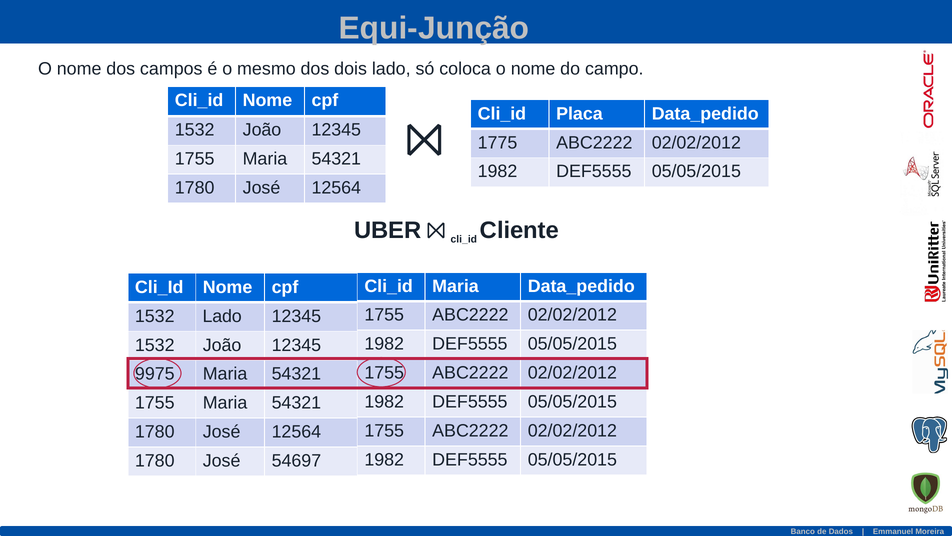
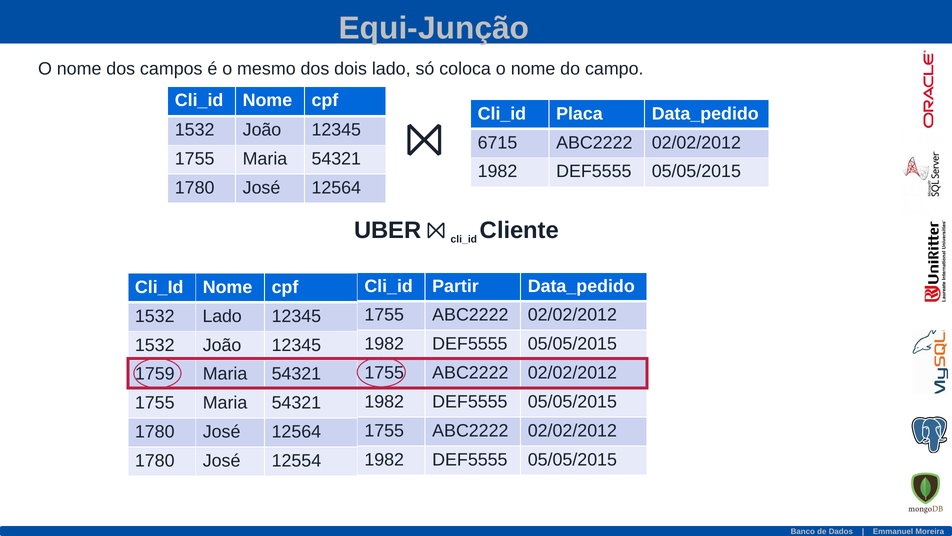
1775: 1775 -> 6715
Cli_id Maria: Maria -> Partir
9975: 9975 -> 1759
54697: 54697 -> 12554
